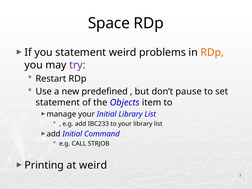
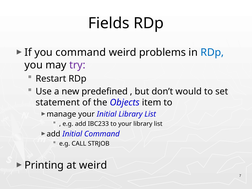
Space: Space -> Fields
you statement: statement -> command
RDp at (212, 52) colour: orange -> blue
pause: pause -> would
